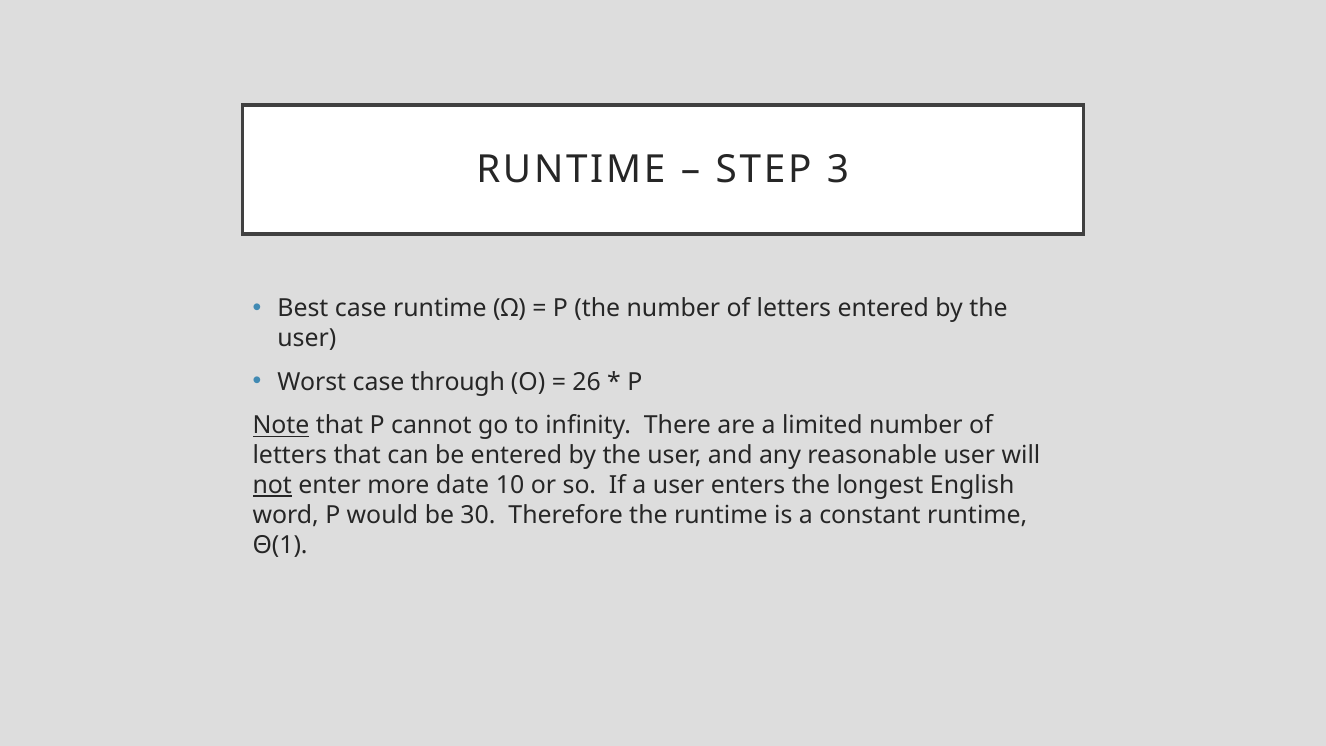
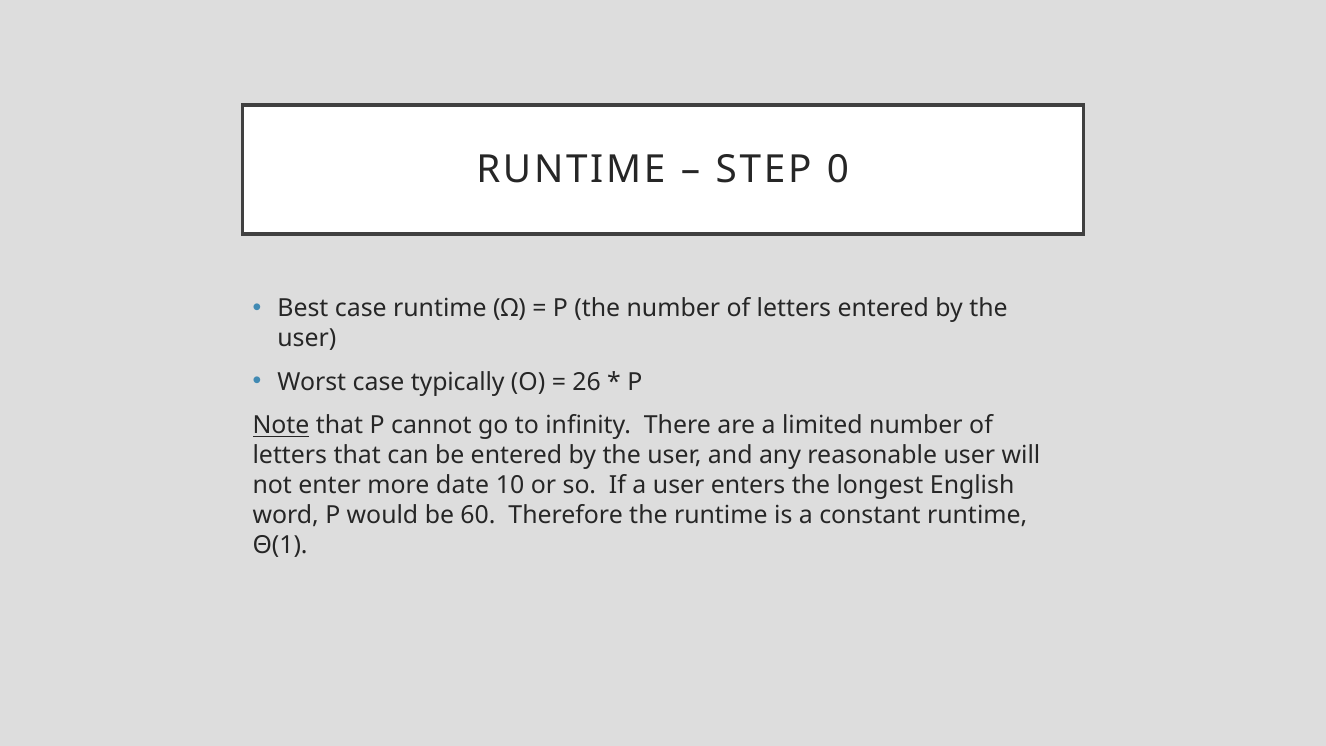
3: 3 -> 0
through: through -> typically
not underline: present -> none
30: 30 -> 60
